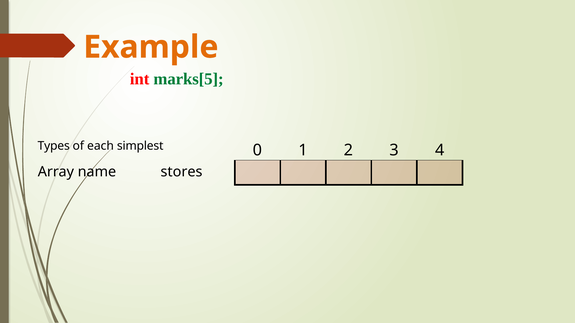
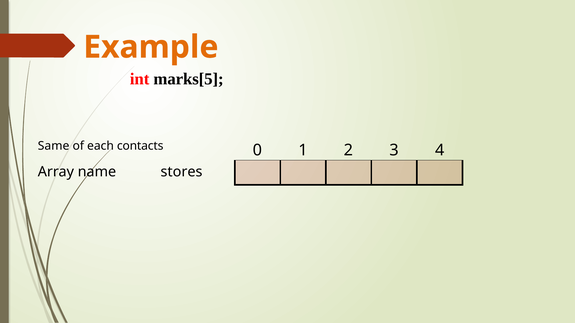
marks[5 colour: green -> black
Types: Types -> Same
simplest: simplest -> contacts
